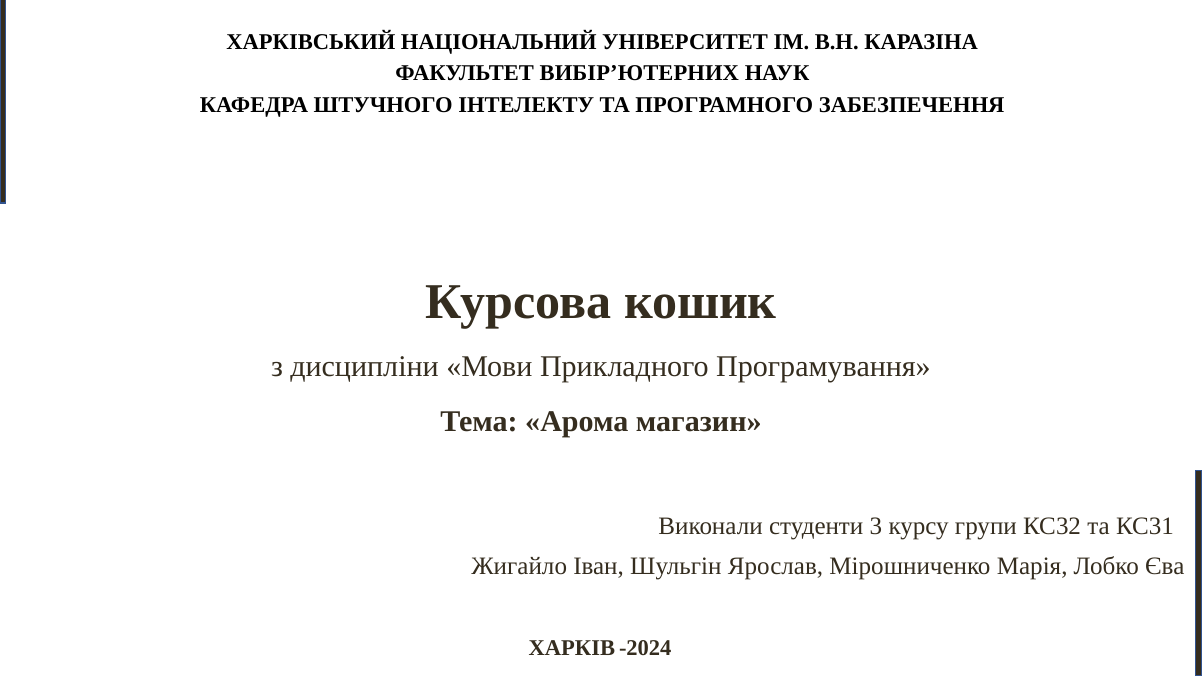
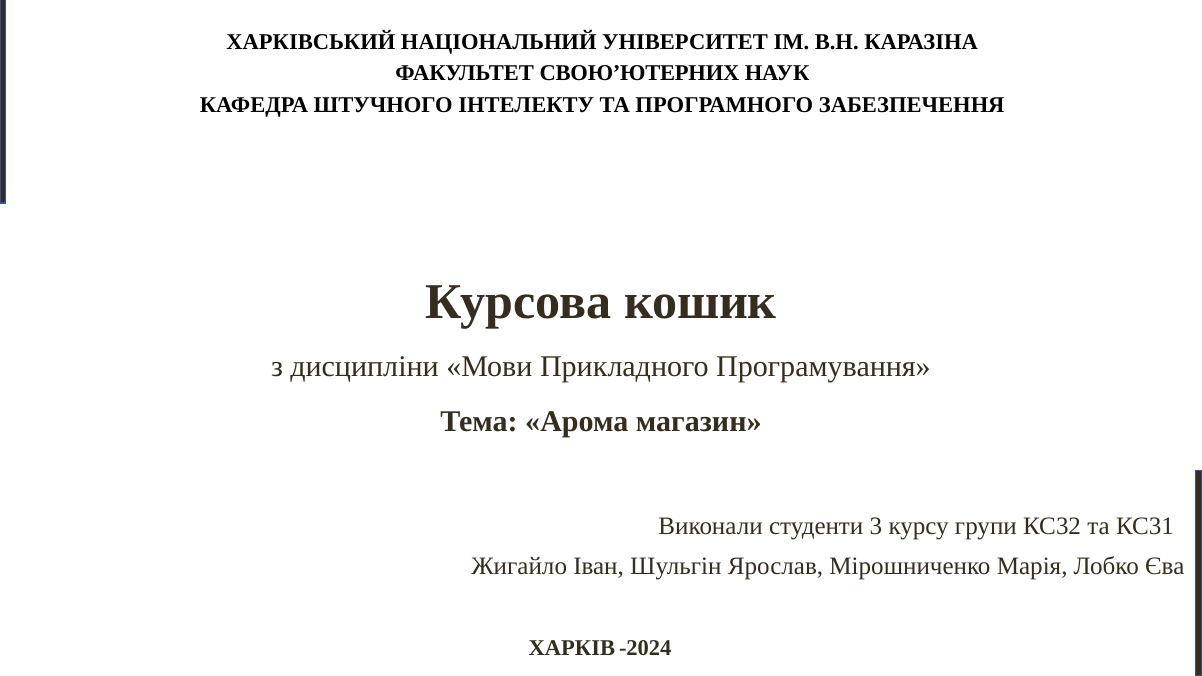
ВИБІР’ЮТЕРНИХ: ВИБІР’ЮТЕРНИХ -> СВОЮ’ЮТЕРНИХ
